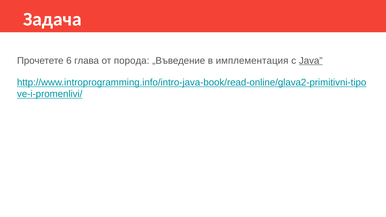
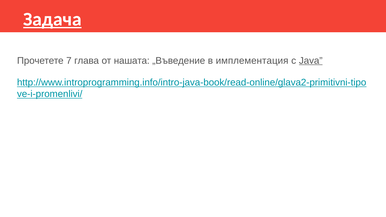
Задача underline: none -> present
6: 6 -> 7
порода: порода -> нашата
